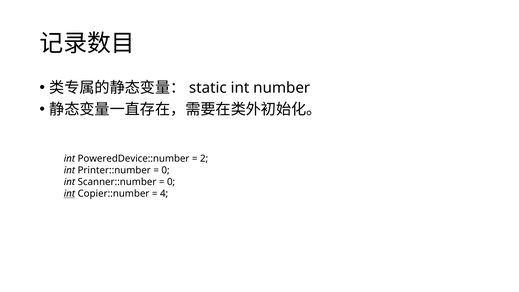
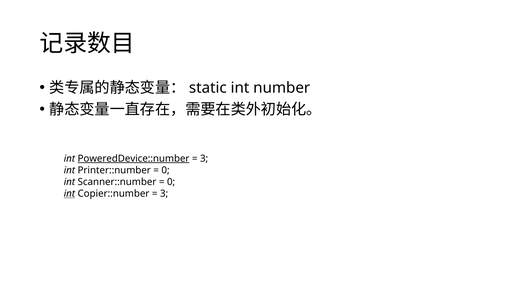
PoweredDevice::number underline: none -> present
2 at (204, 159): 2 -> 3
4 at (164, 194): 4 -> 3
